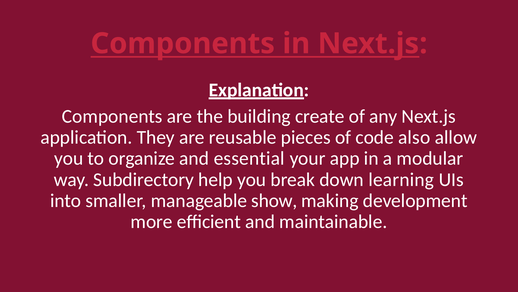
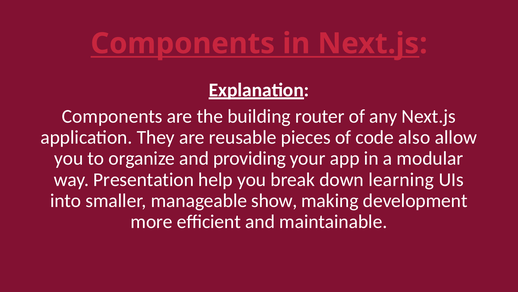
create: create -> router
essential: essential -> providing
Subdirectory: Subdirectory -> Presentation
